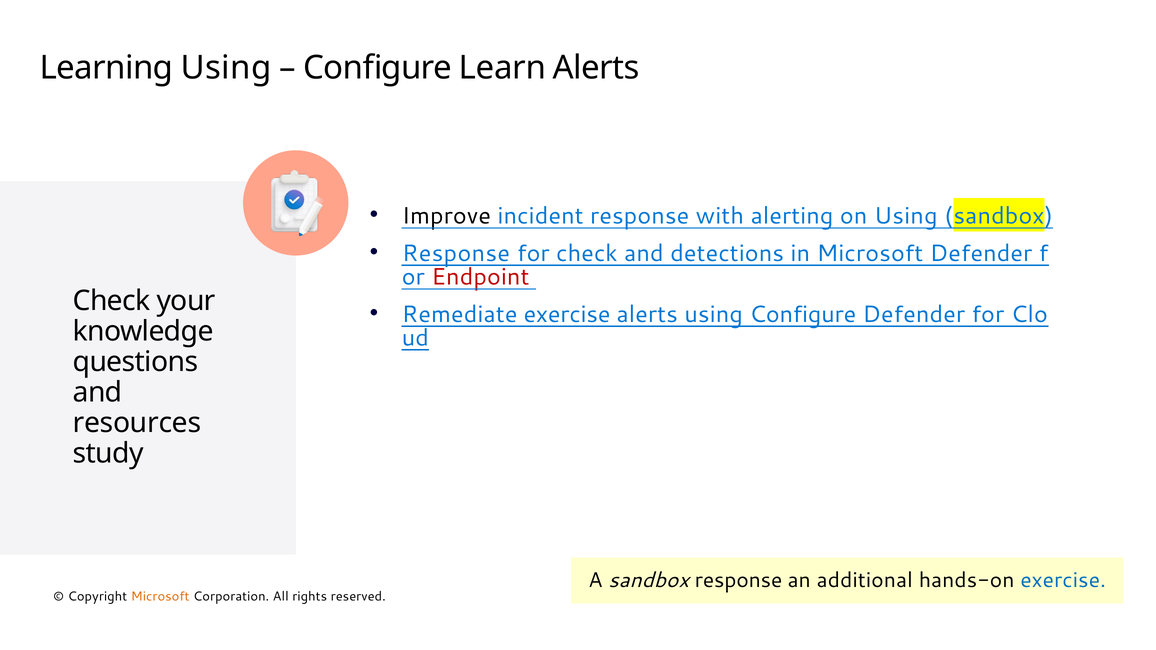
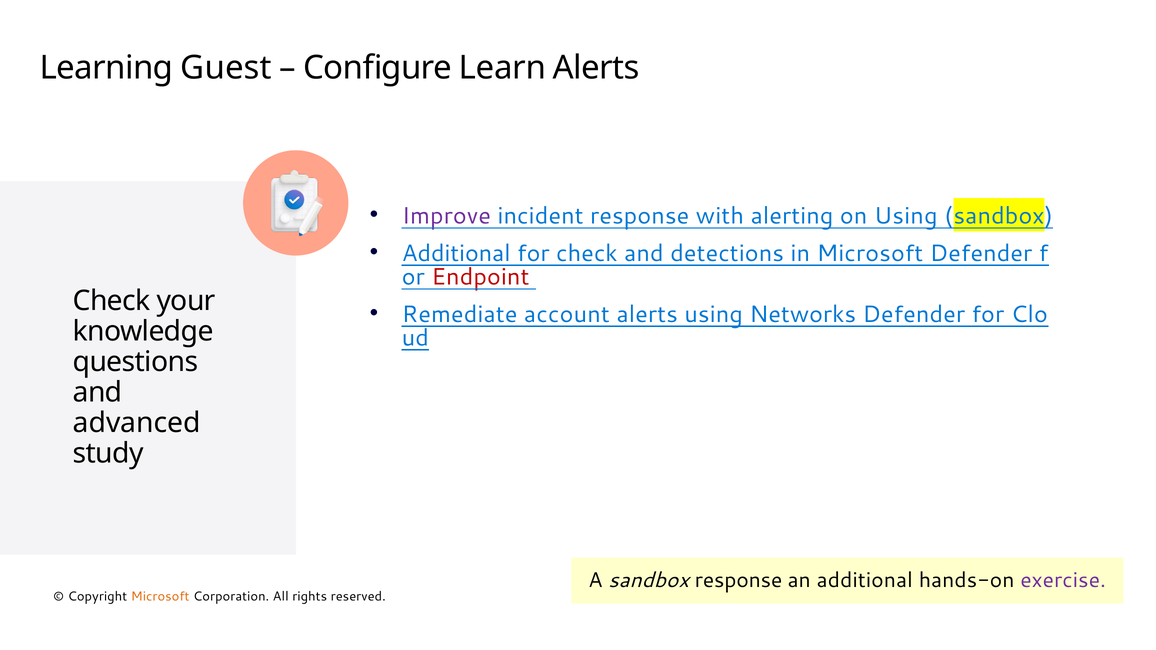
Learning Using: Using -> Guest
Improve colour: black -> purple
Response at (456, 253): Response -> Additional
Remediate exercise: exercise -> account
using Configure: Configure -> Networks
resources: resources -> advanced
exercise at (1063, 581) colour: blue -> purple
